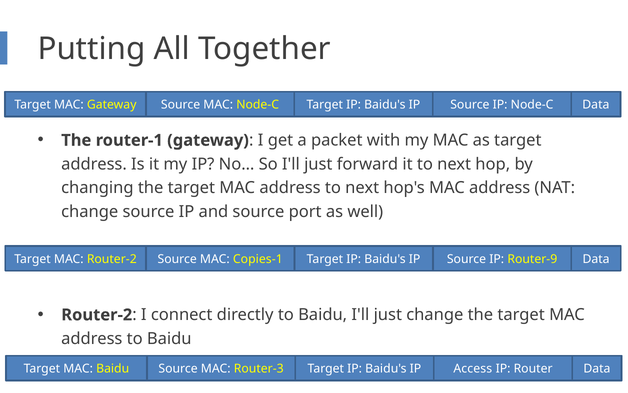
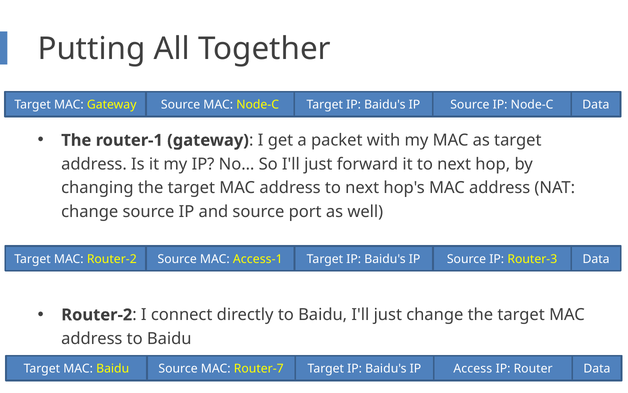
Copies-1: Copies-1 -> Access-1
Router-9: Router-9 -> Router-3
Router-3: Router-3 -> Router-7
